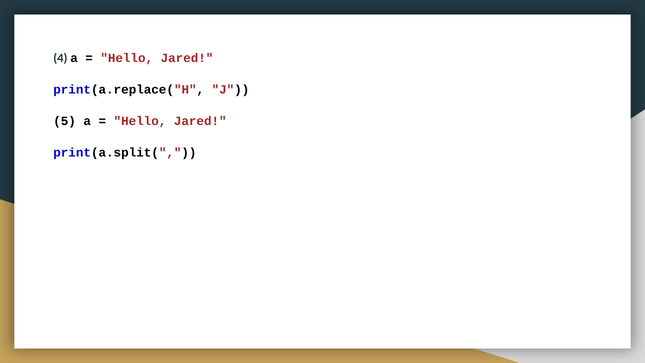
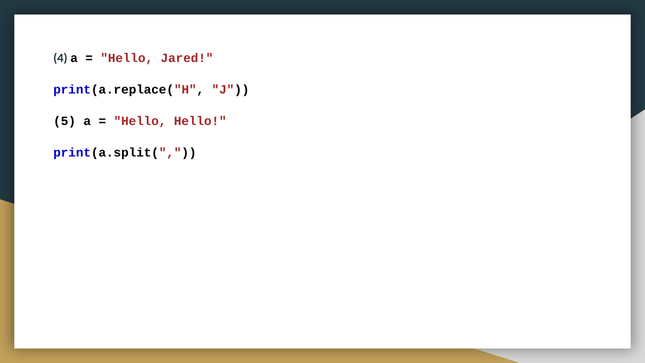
Jared at (200, 121): Jared -> Hello
